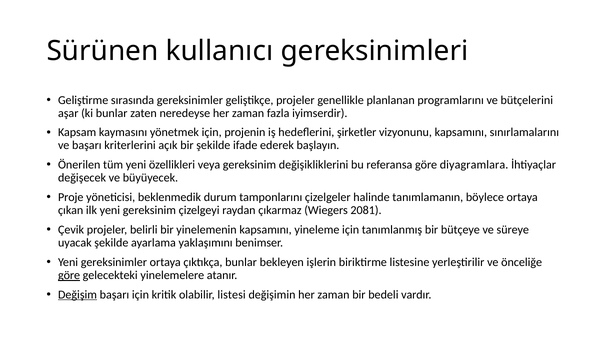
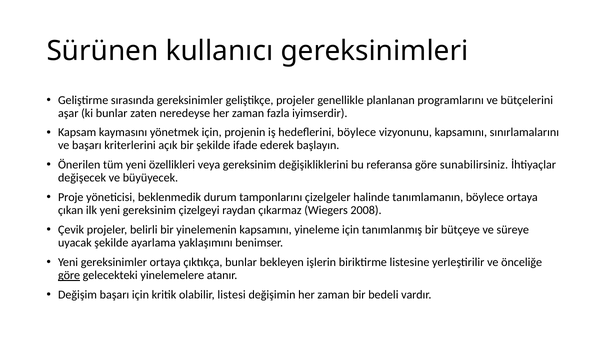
hedeflerini şirketler: şirketler -> böylece
diyagramlara: diyagramlara -> sunabilirsiniz
2081: 2081 -> 2008
Değişim underline: present -> none
